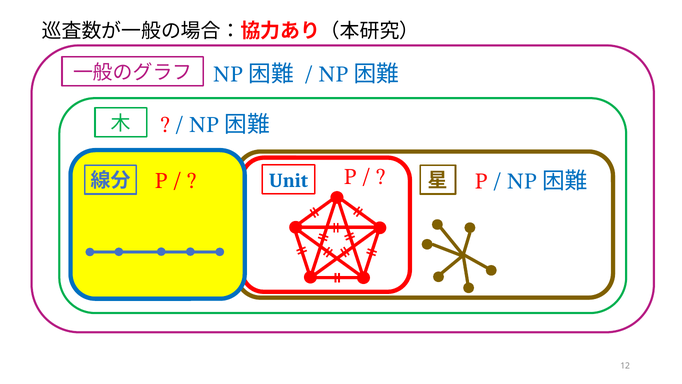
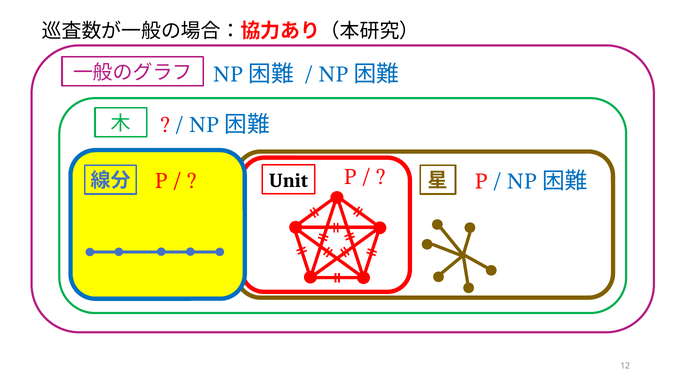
Unit colour: blue -> black
